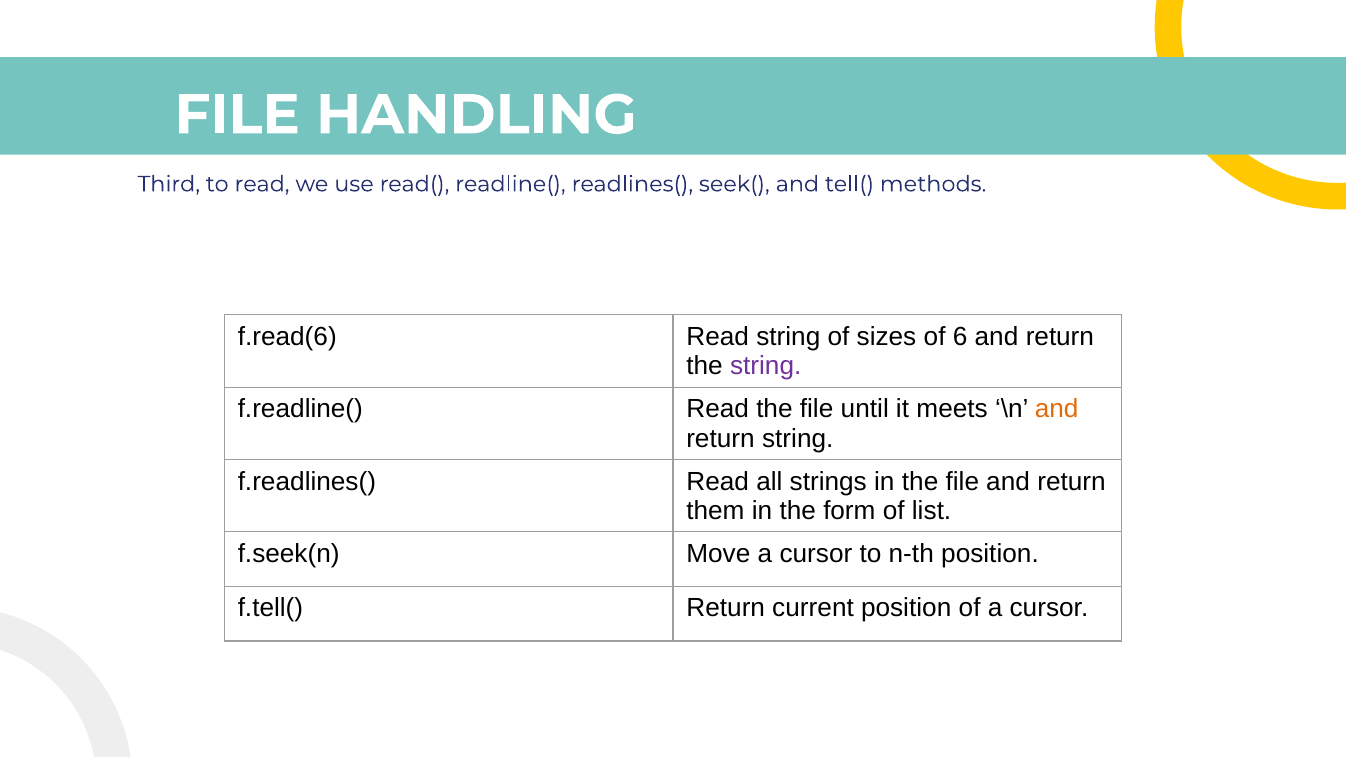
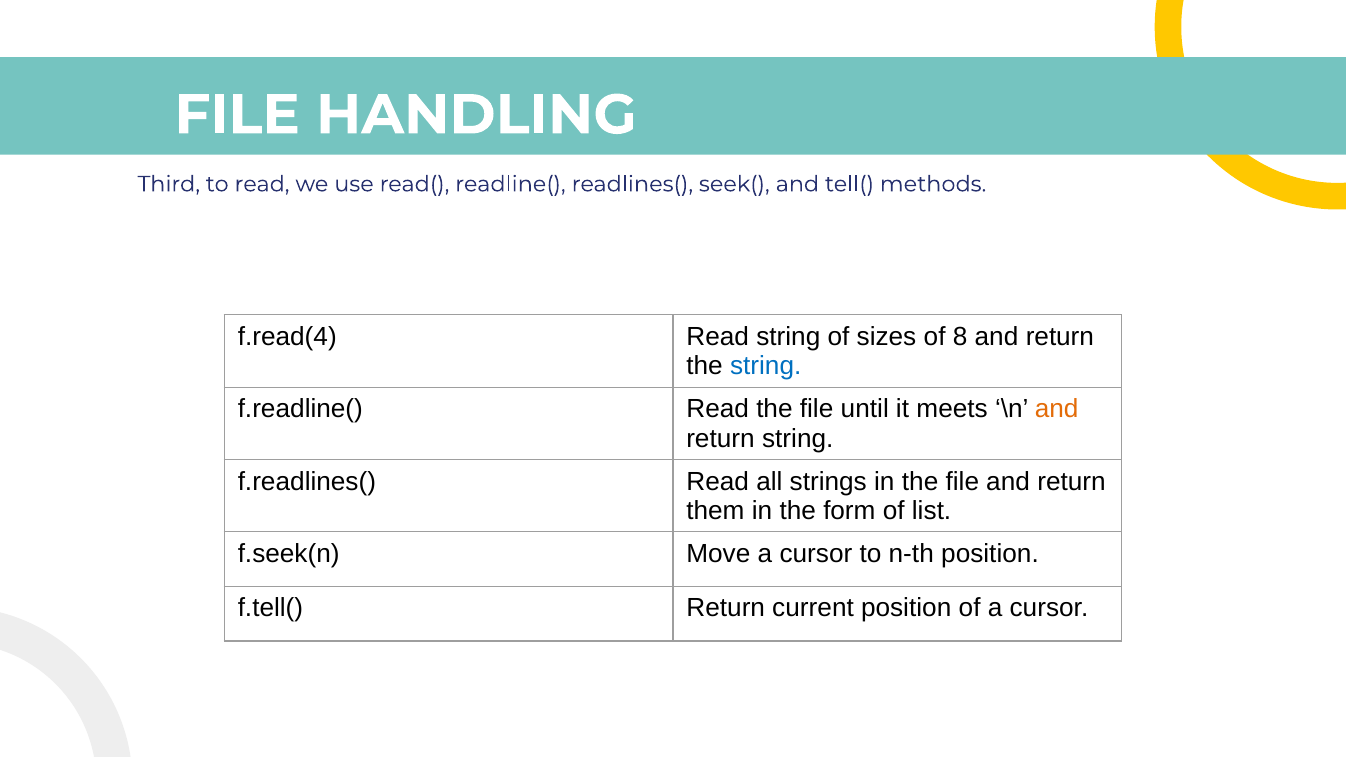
f.read(6: f.read(6 -> f.read(4
6: 6 -> 8
string at (766, 366) colour: purple -> blue
